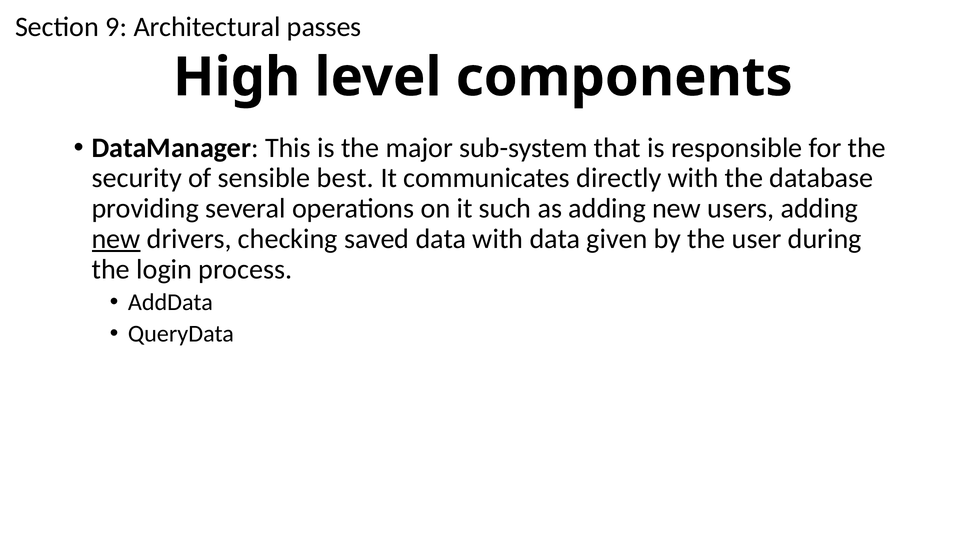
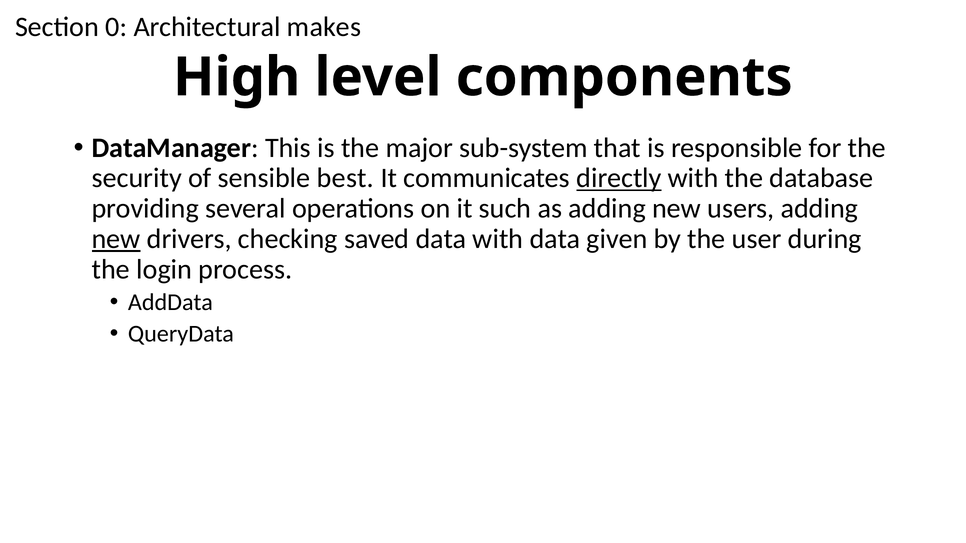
9: 9 -> 0
passes: passes -> makes
directly underline: none -> present
